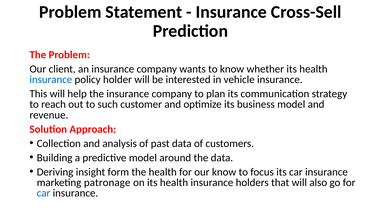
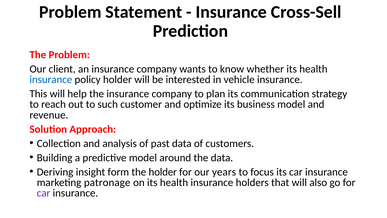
the health: health -> holder
our know: know -> years
car at (44, 193) colour: blue -> purple
